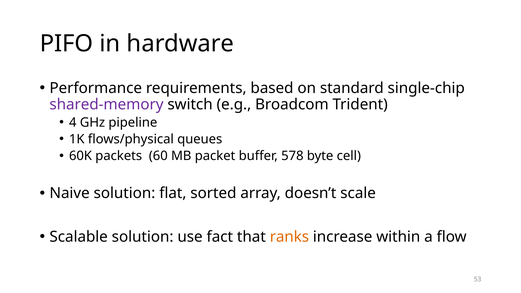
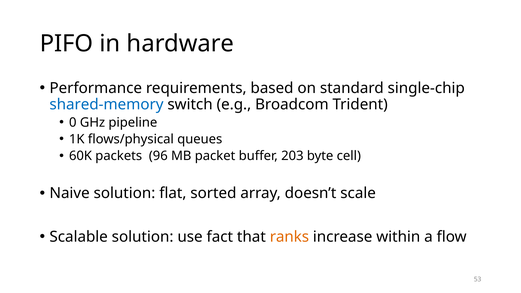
shared-memory colour: purple -> blue
4: 4 -> 0
60: 60 -> 96
578: 578 -> 203
